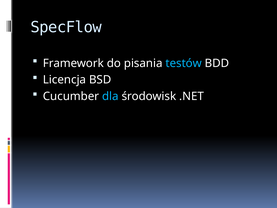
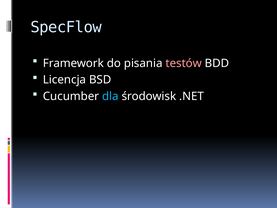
testów colour: light blue -> pink
